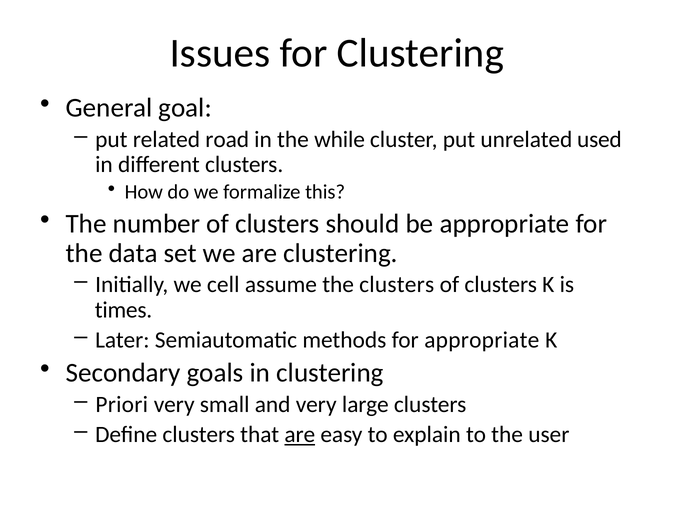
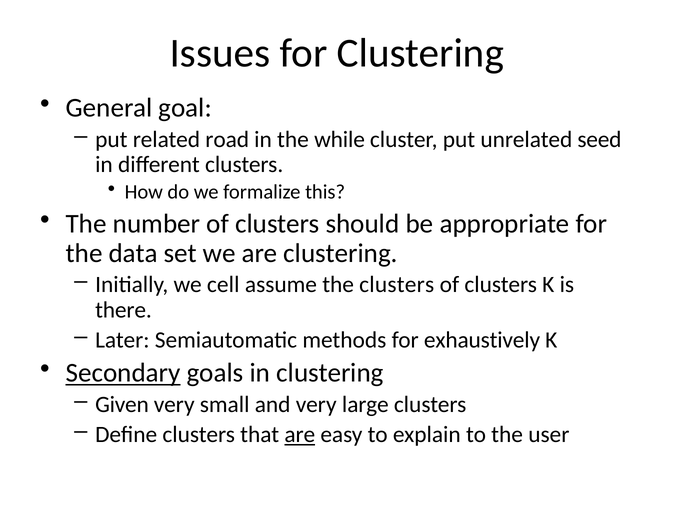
used: used -> seed
times: times -> there
for appropriate: appropriate -> exhaustively
Secondary underline: none -> present
Priori: Priori -> Given
